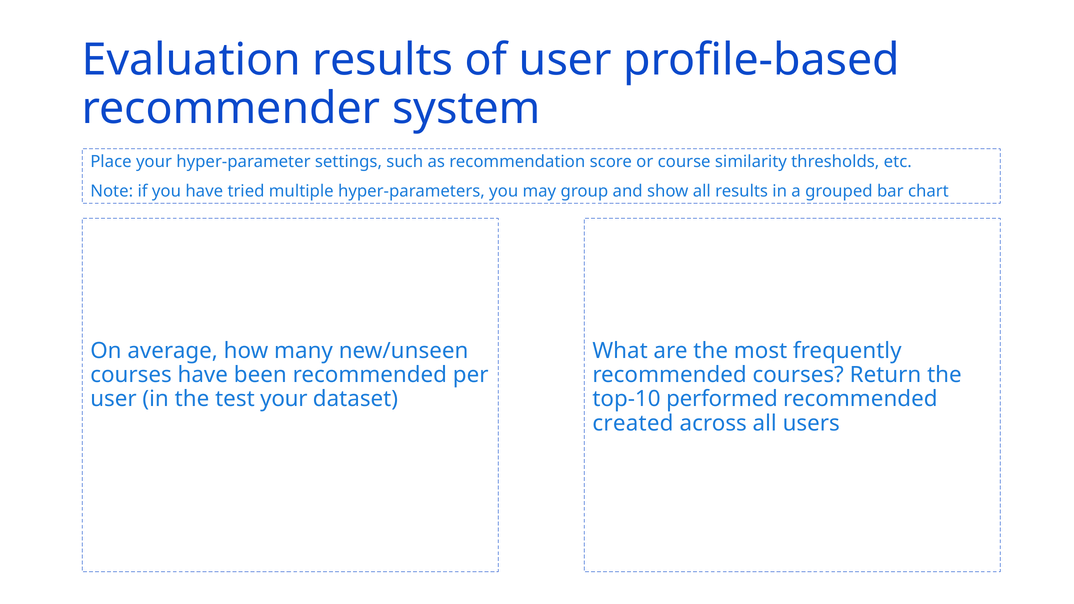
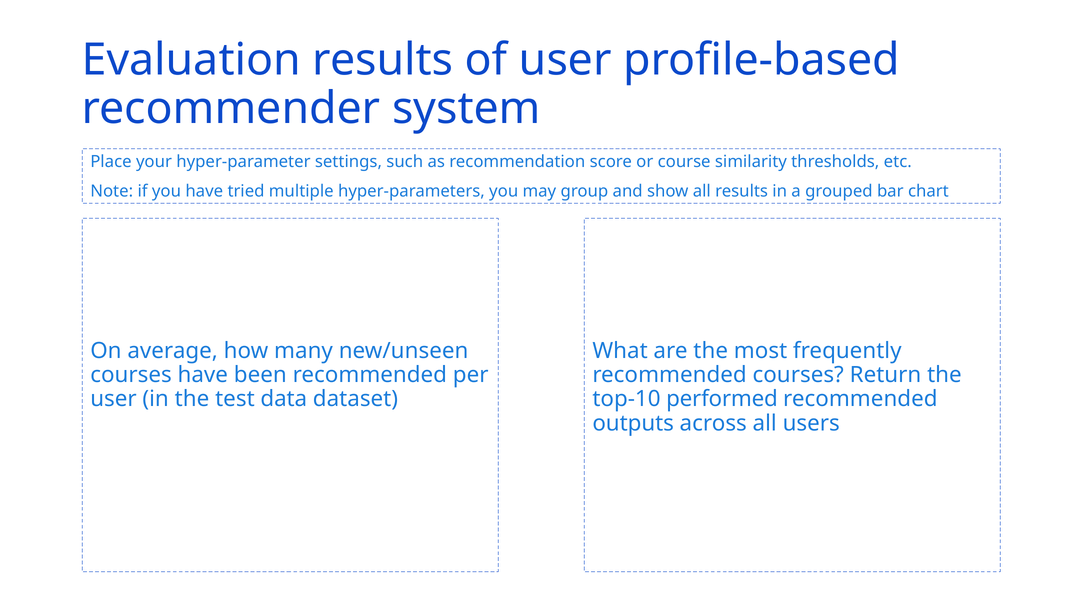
test your: your -> data
created: created -> outputs
